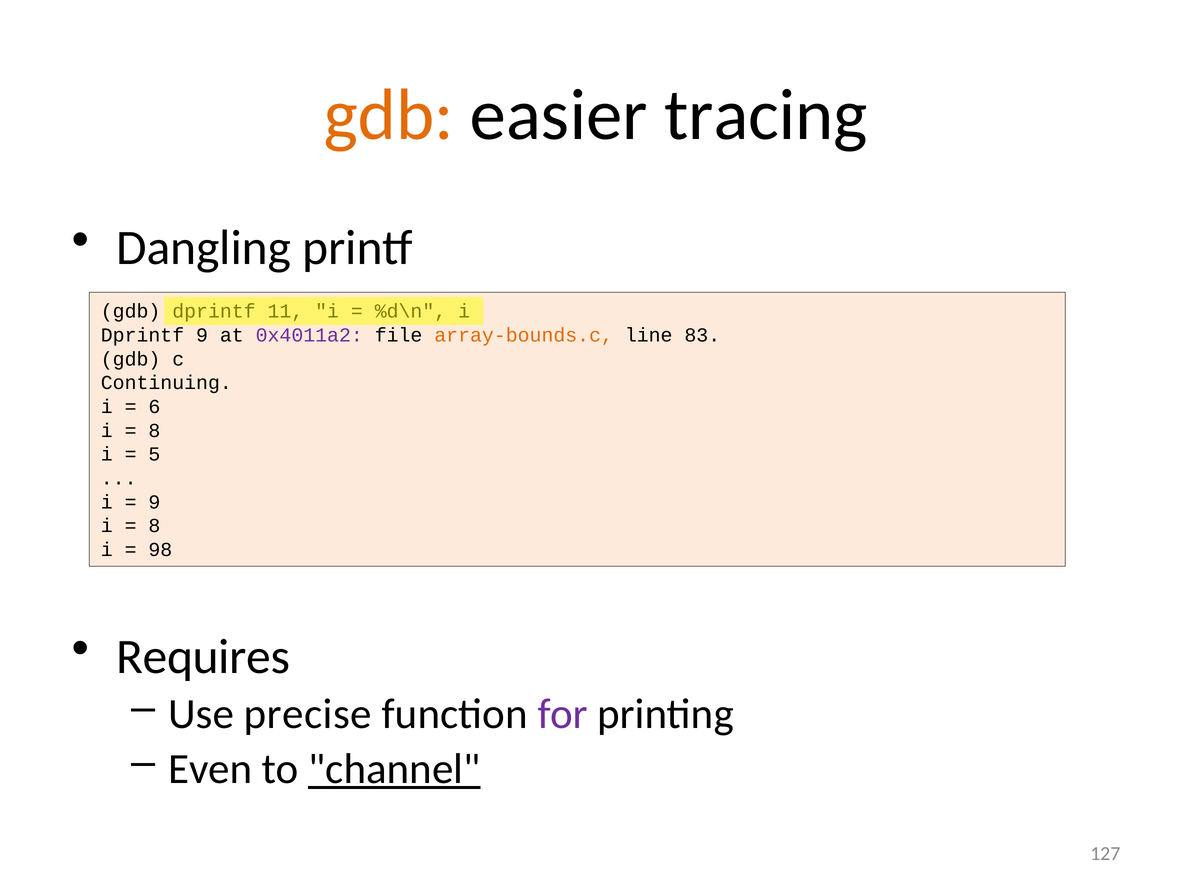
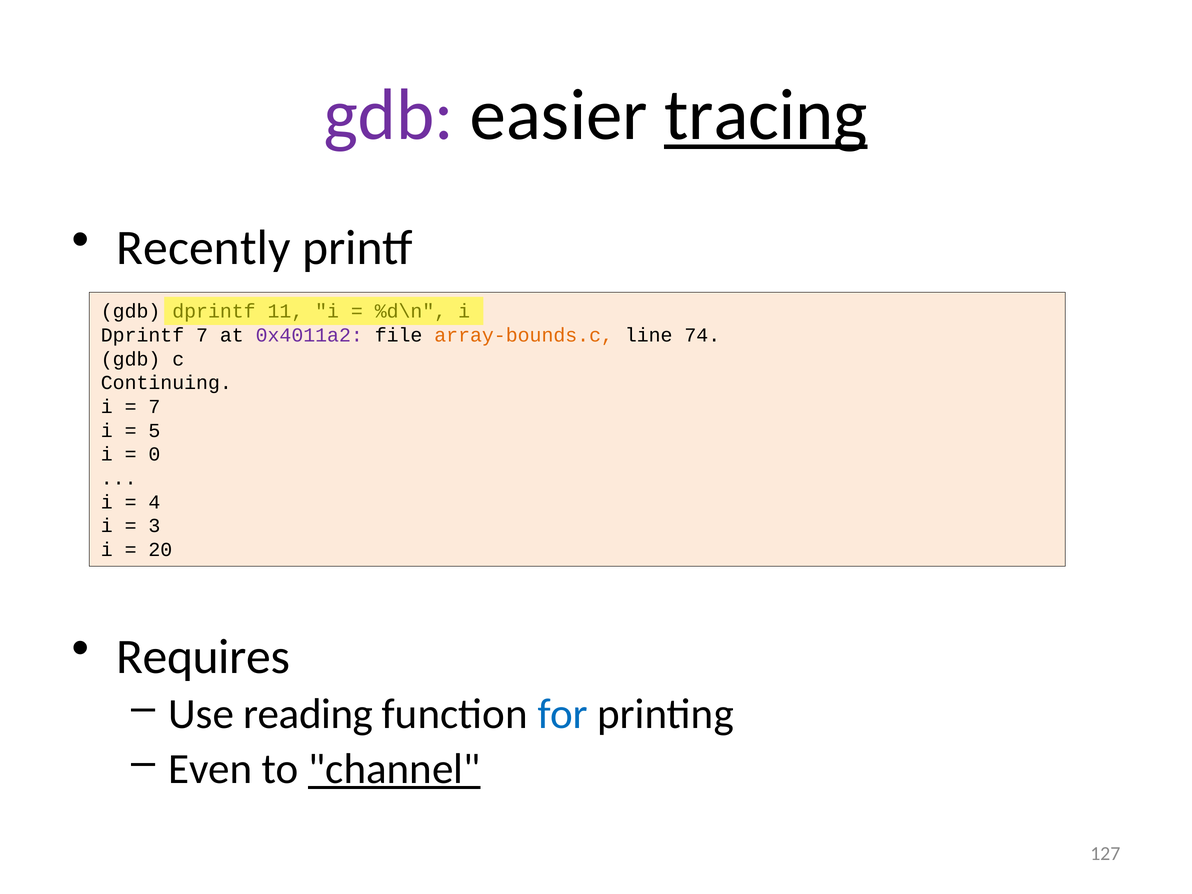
gdb at (389, 115) colour: orange -> purple
tracing underline: none -> present
Dangling: Dangling -> Recently
Dprintf 9: 9 -> 7
83: 83 -> 74
6 at (154, 407): 6 -> 7
8 at (154, 431): 8 -> 5
5: 5 -> 0
9 at (154, 502): 9 -> 4
8 at (154, 526): 8 -> 3
98: 98 -> 20
precise: precise -> reading
for colour: purple -> blue
